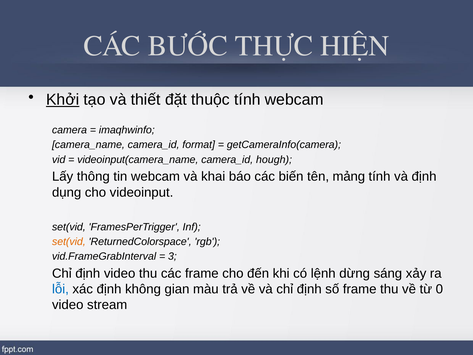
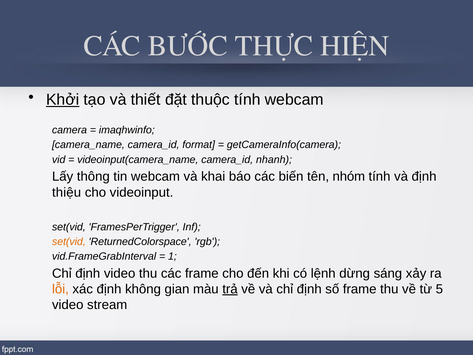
hough: hough -> nhanh
mảng: mảng -> nhóm
dụng: dụng -> thiệu
3: 3 -> 1
lỗi colour: blue -> orange
trả underline: none -> present
0: 0 -> 5
